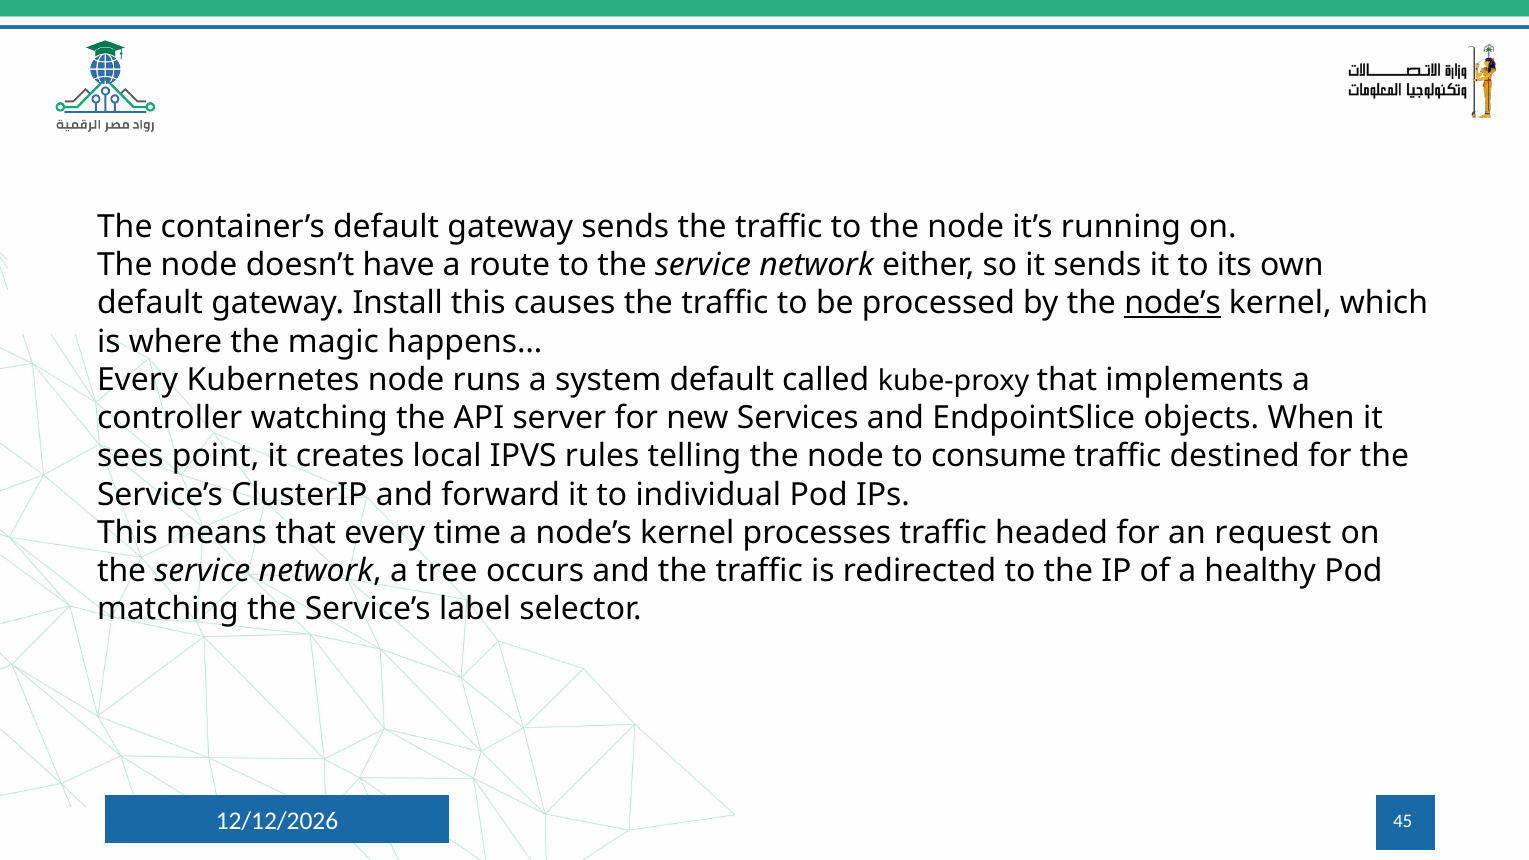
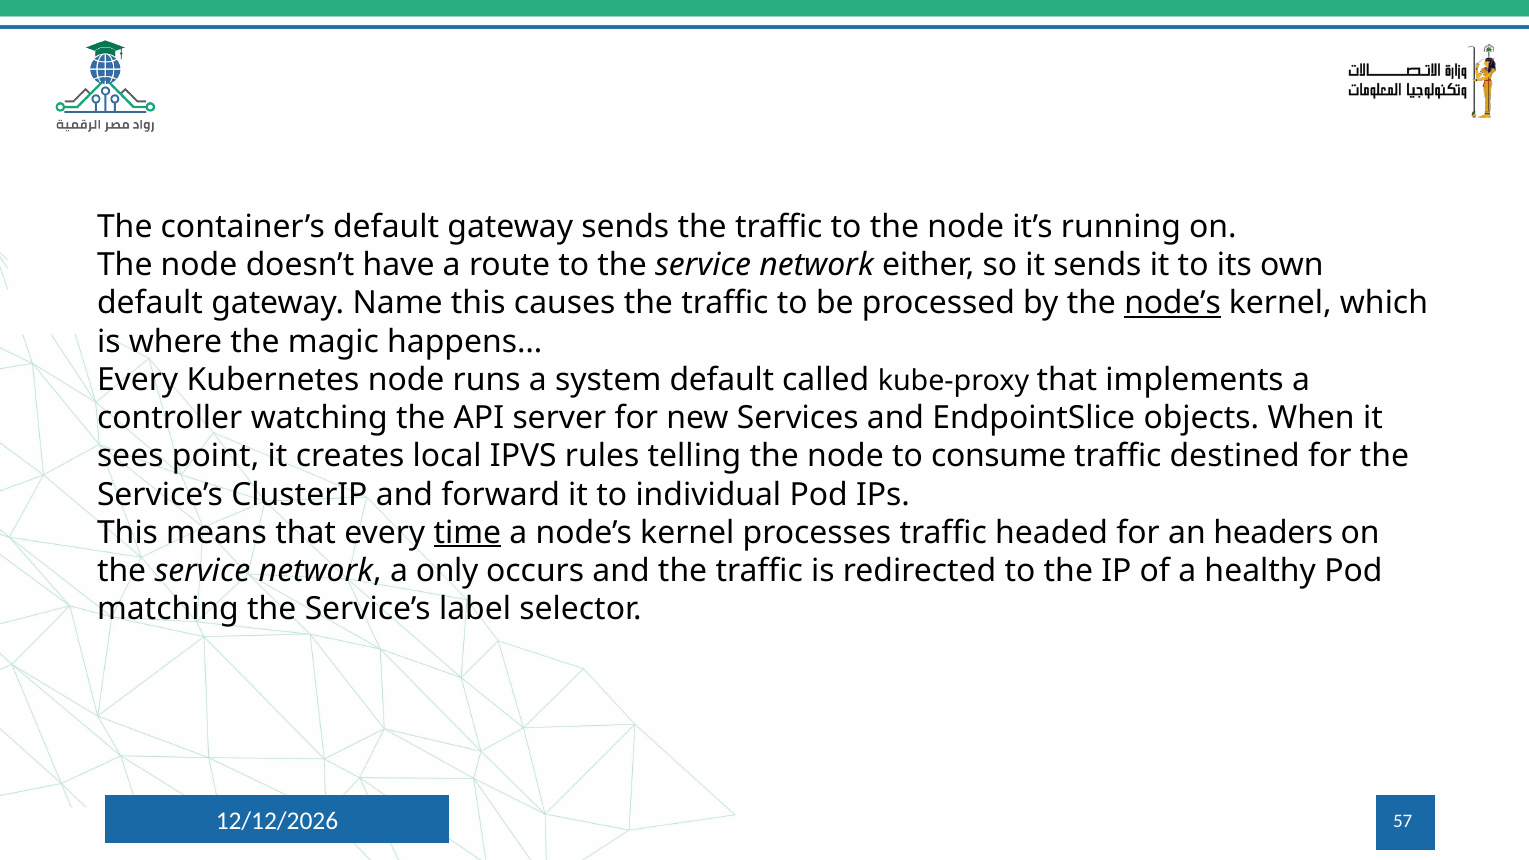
Install: Install -> Name
time underline: none -> present
request: request -> headers
tree: tree -> only
45: 45 -> 57
